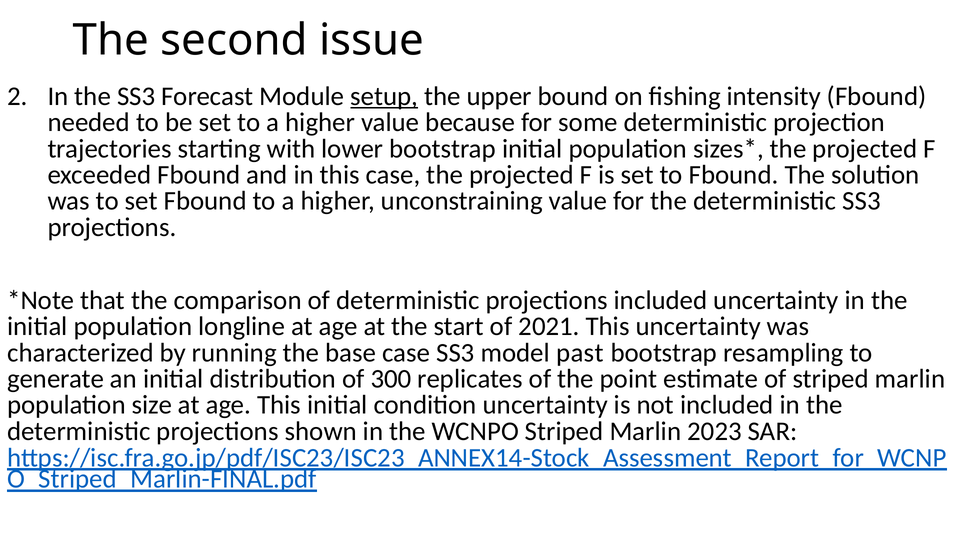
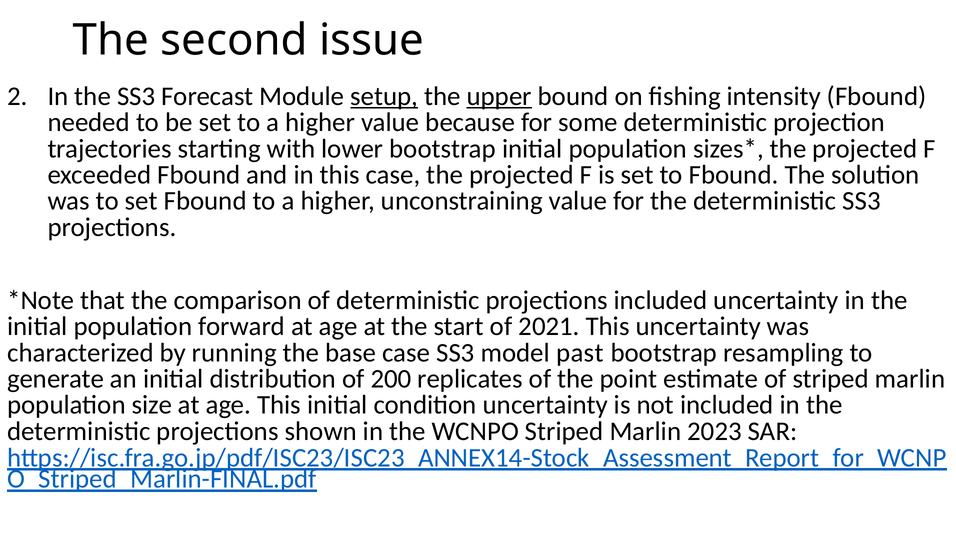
upper underline: none -> present
longline: longline -> forward
300: 300 -> 200
